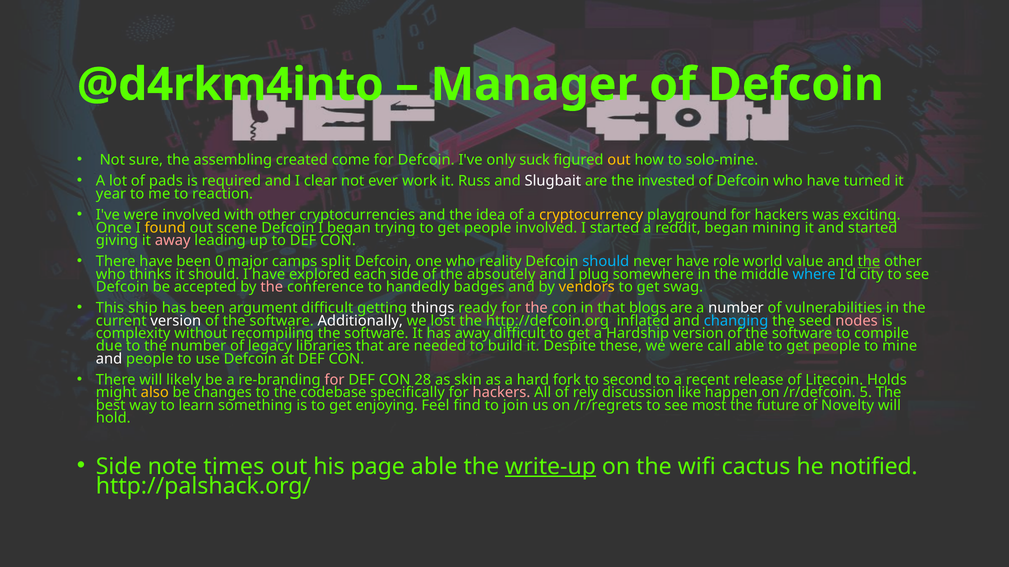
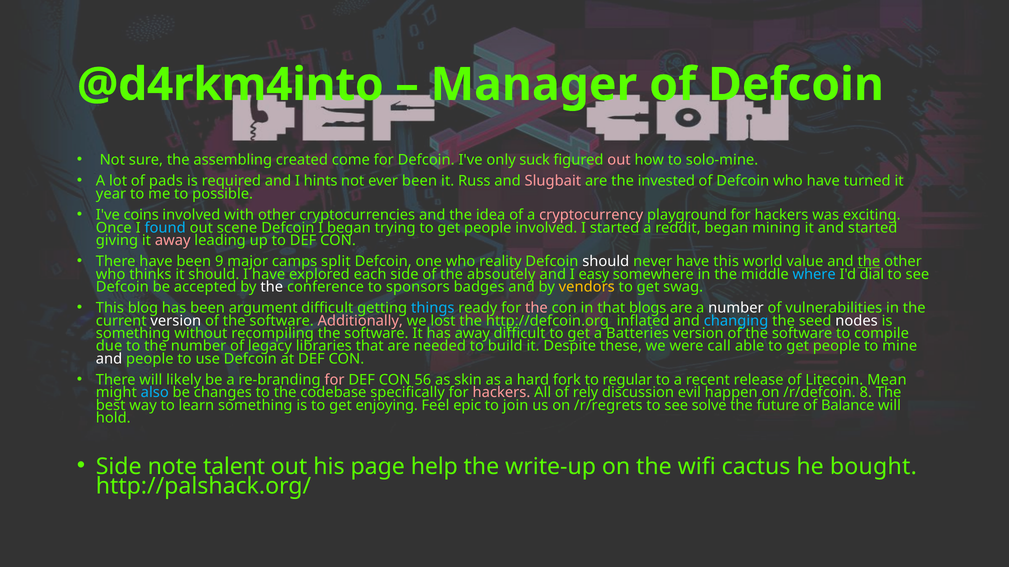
out at (619, 160) colour: yellow -> pink
clear: clear -> hints
ever work: work -> been
Slugbait colour: white -> pink
reaction: reaction -> possible
I've were: were -> coins
cryptocurrency colour: yellow -> pink
found colour: yellow -> light blue
0: 0 -> 9
should at (606, 262) colour: light blue -> white
have role: role -> this
plug: plug -> easy
city: city -> dial
the at (272, 287) colour: pink -> white
handedly: handedly -> sponsors
ship: ship -> blog
things colour: white -> light blue
Additionally colour: white -> pink
nodes colour: pink -> white
complexity at (133, 334): complexity -> something
Hardship: Hardship -> Batteries
28: 28 -> 56
second: second -> regular
Holds: Holds -> Mean
also colour: yellow -> light blue
like: like -> evil
5: 5 -> 8
find: find -> epic
most: most -> solve
Novelty: Novelty -> Balance
times: times -> talent
page able: able -> help
write-up underline: present -> none
notified: notified -> bought
